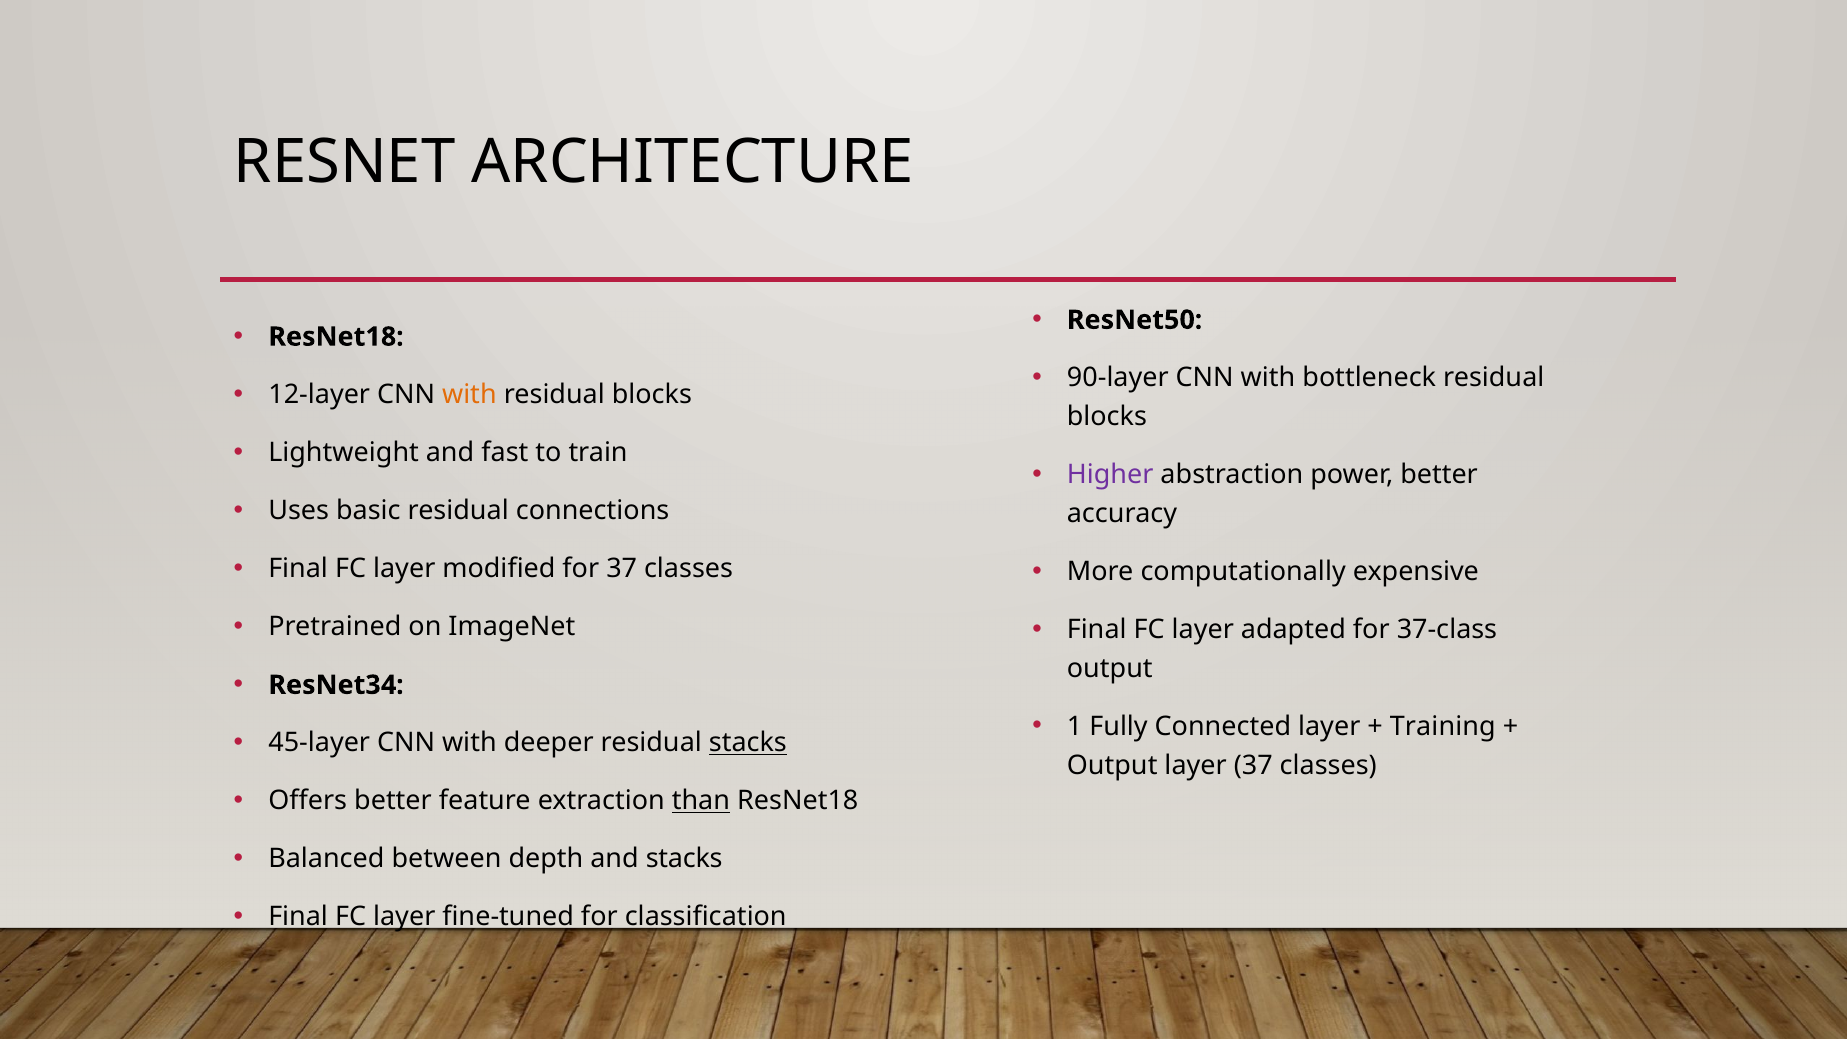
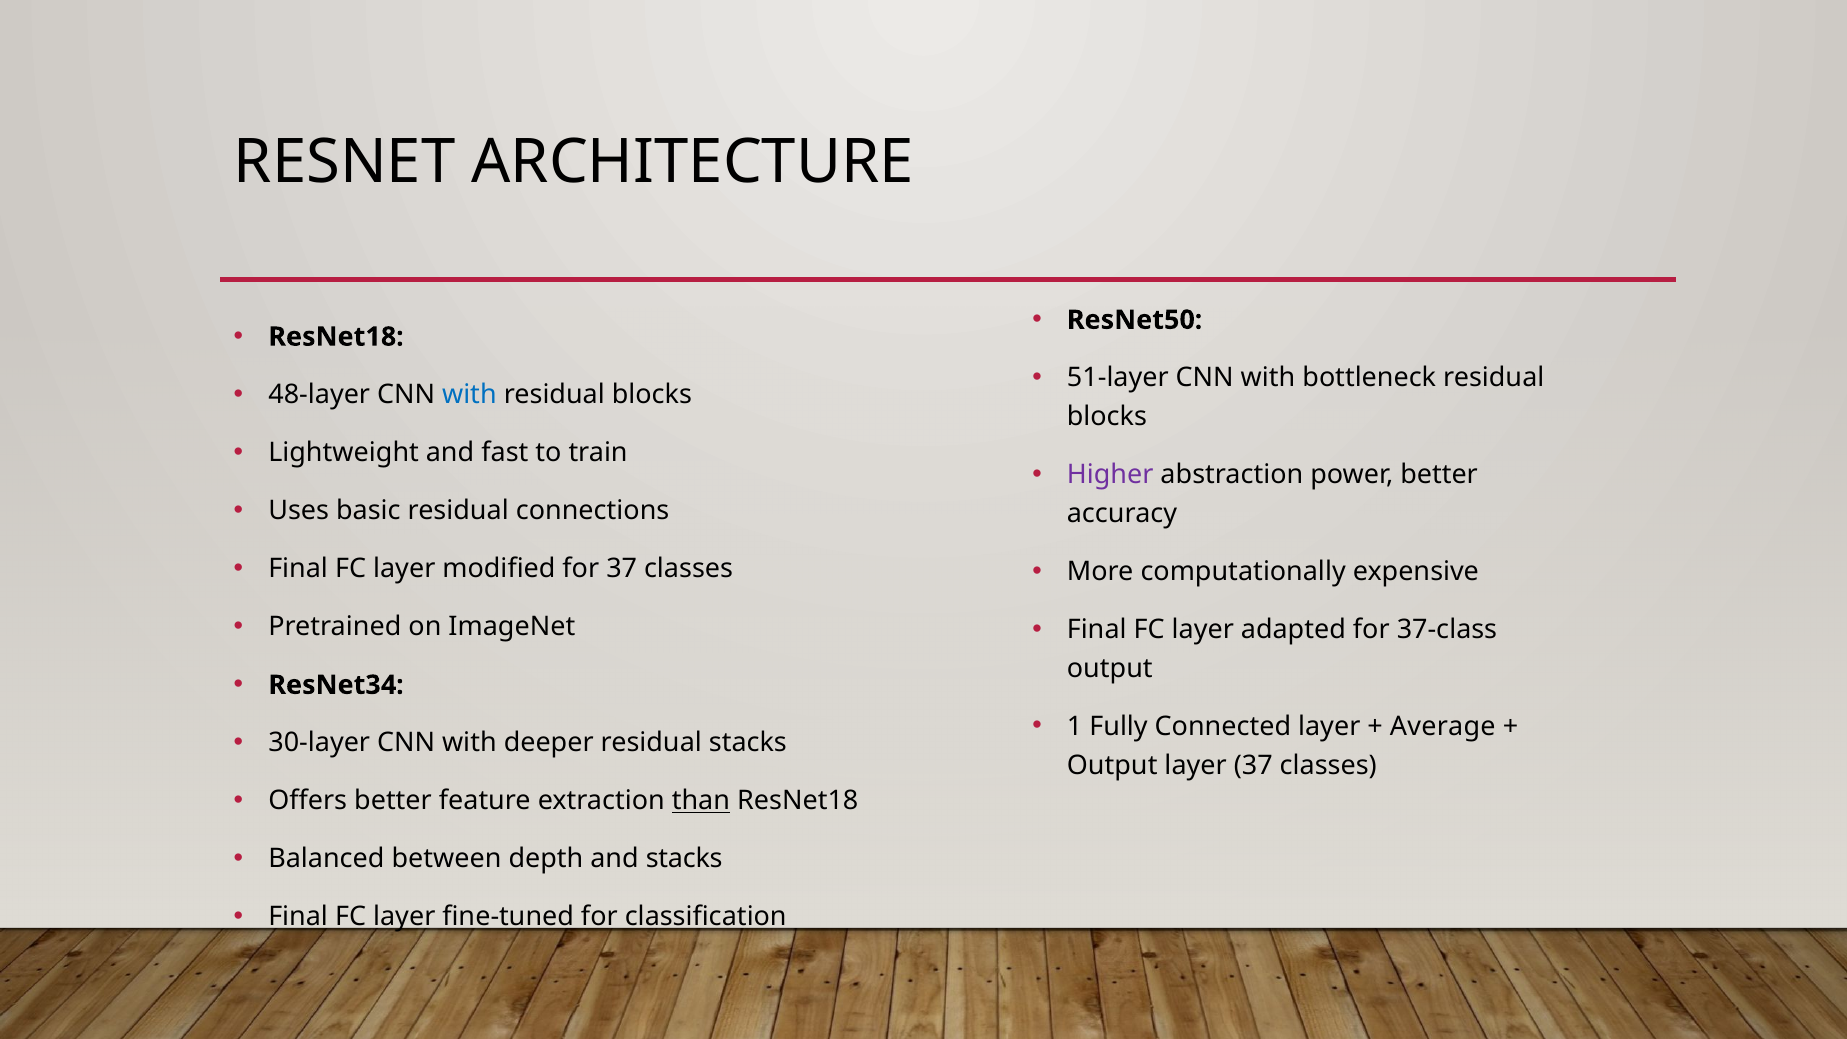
90-layer: 90-layer -> 51-layer
12-layer: 12-layer -> 48-layer
with at (469, 395) colour: orange -> blue
Training: Training -> Average
45-layer: 45-layer -> 30-layer
stacks at (748, 743) underline: present -> none
